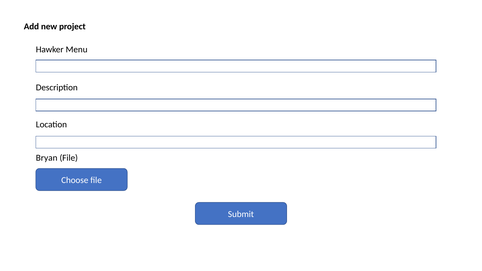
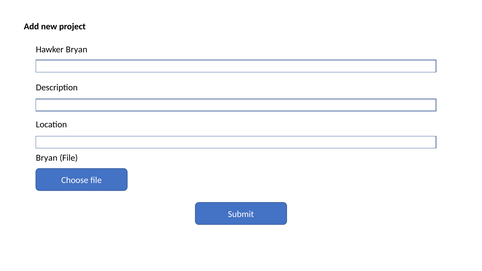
Hawker Menu: Menu -> Bryan
